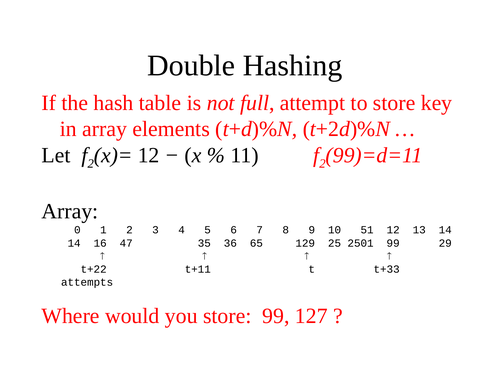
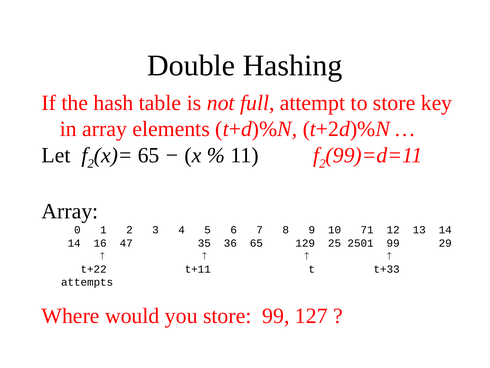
12 at (149, 155): 12 -> 65
51: 51 -> 71
